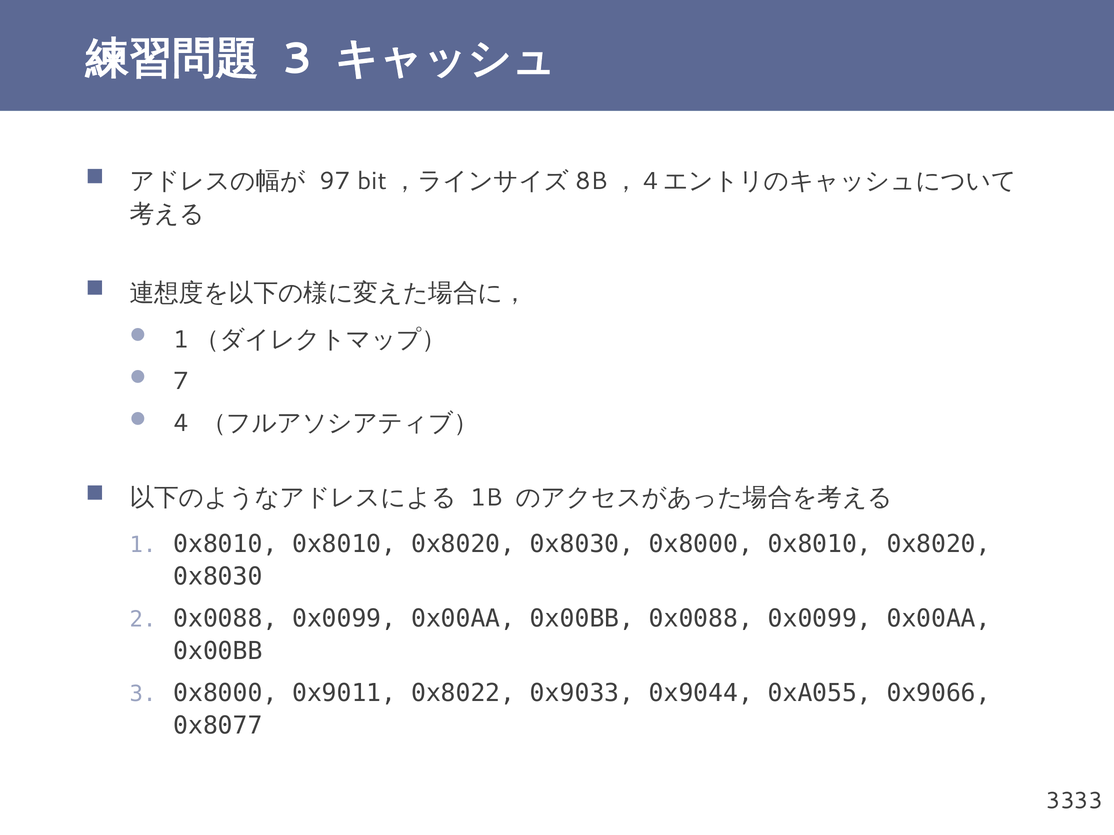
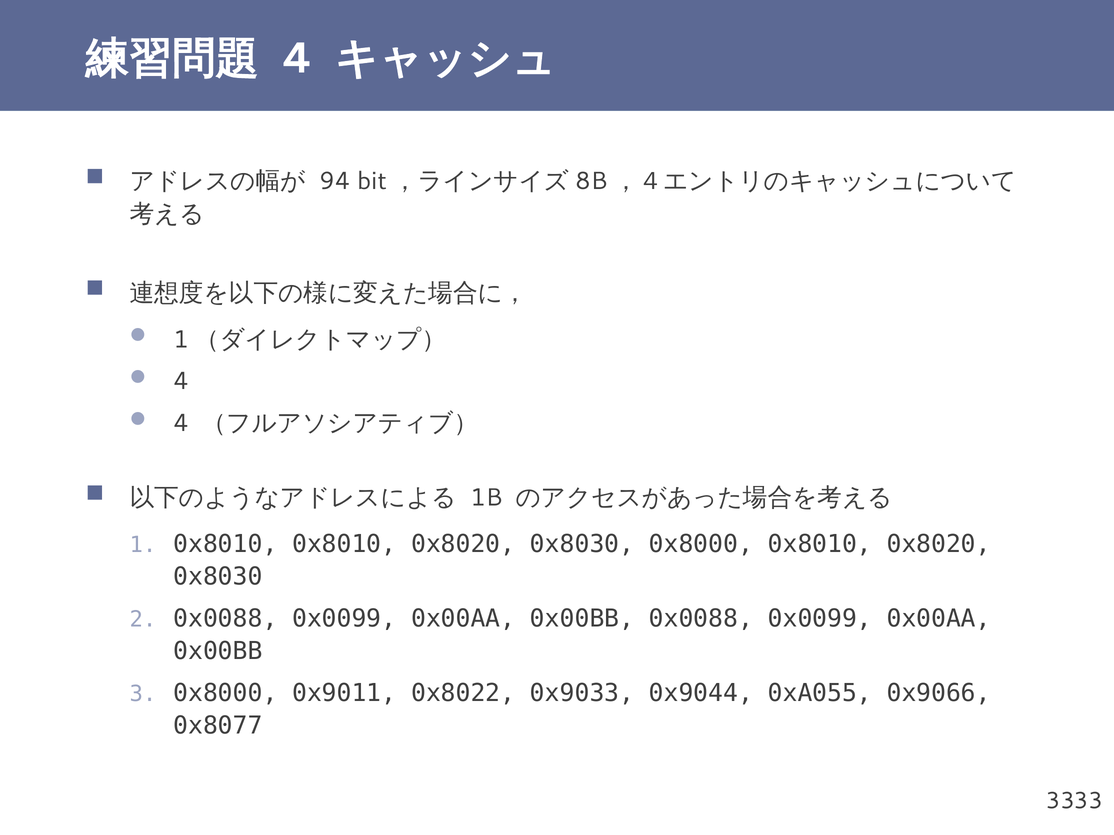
3 at (297, 58): 3 -> 4
97: 97 -> 94
7 at (181, 382): 7 -> 4
